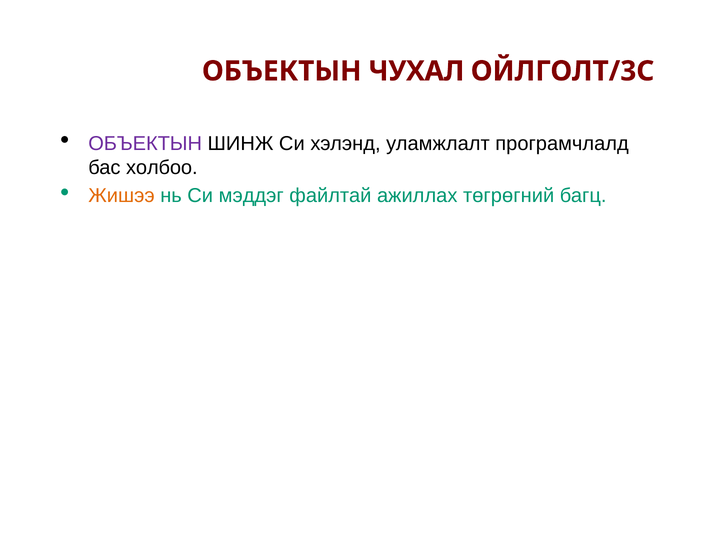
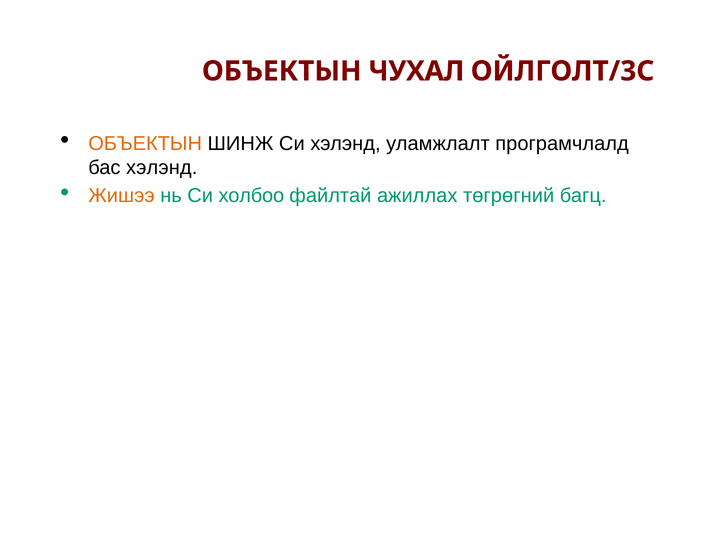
ОБЪЕКТЫН at (145, 143) colour: purple -> orange
бас холбоо: холбоо -> хэлэнд
мэддэг: мэддэг -> холбоо
